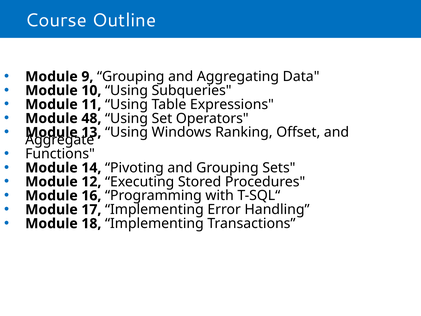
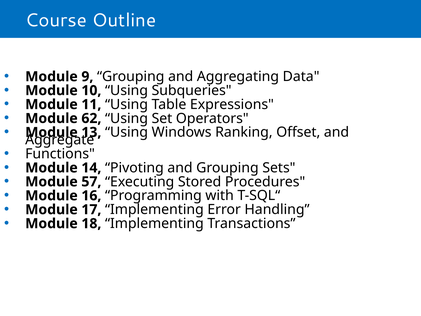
48: 48 -> 62
12: 12 -> 57
